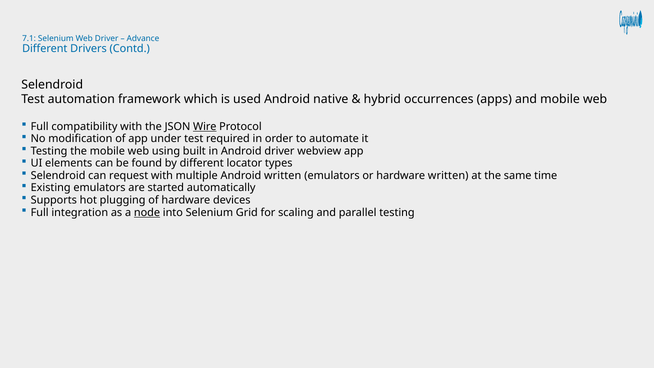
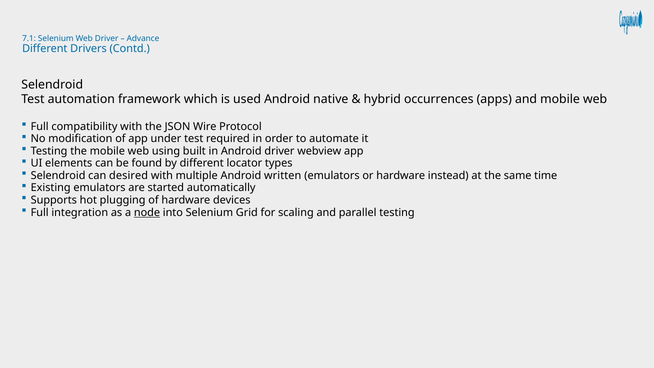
Wire underline: present -> none
request: request -> desired
hardware written: written -> instead
